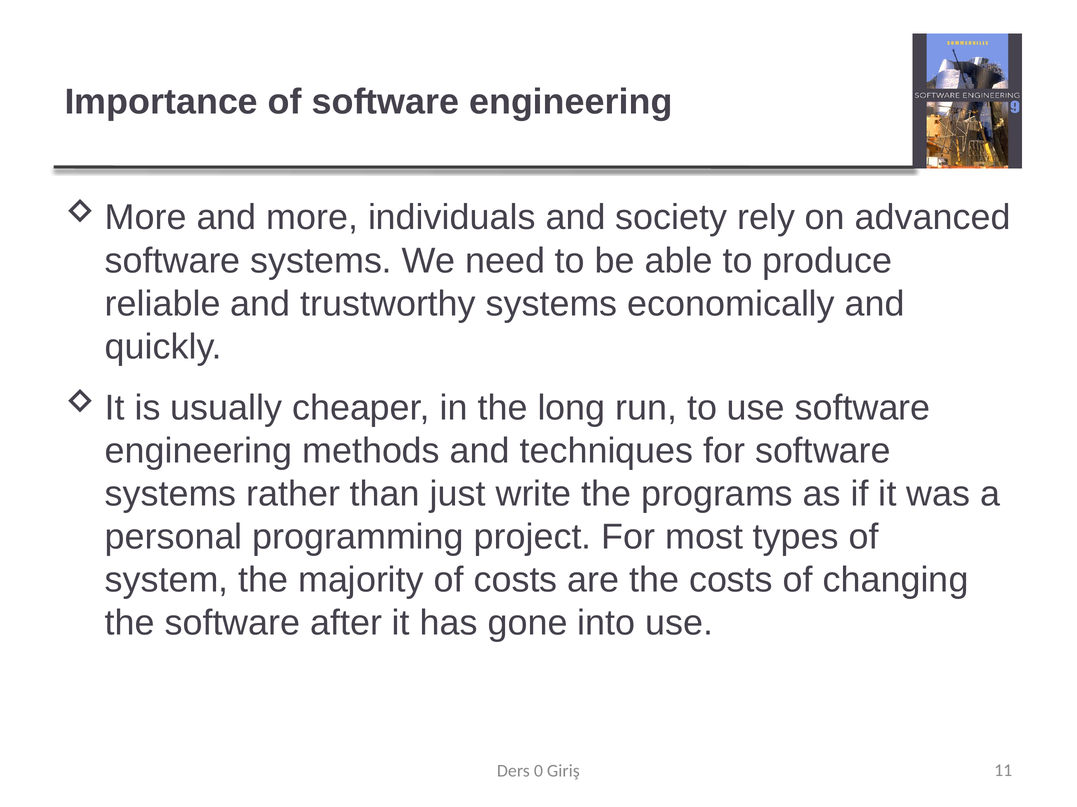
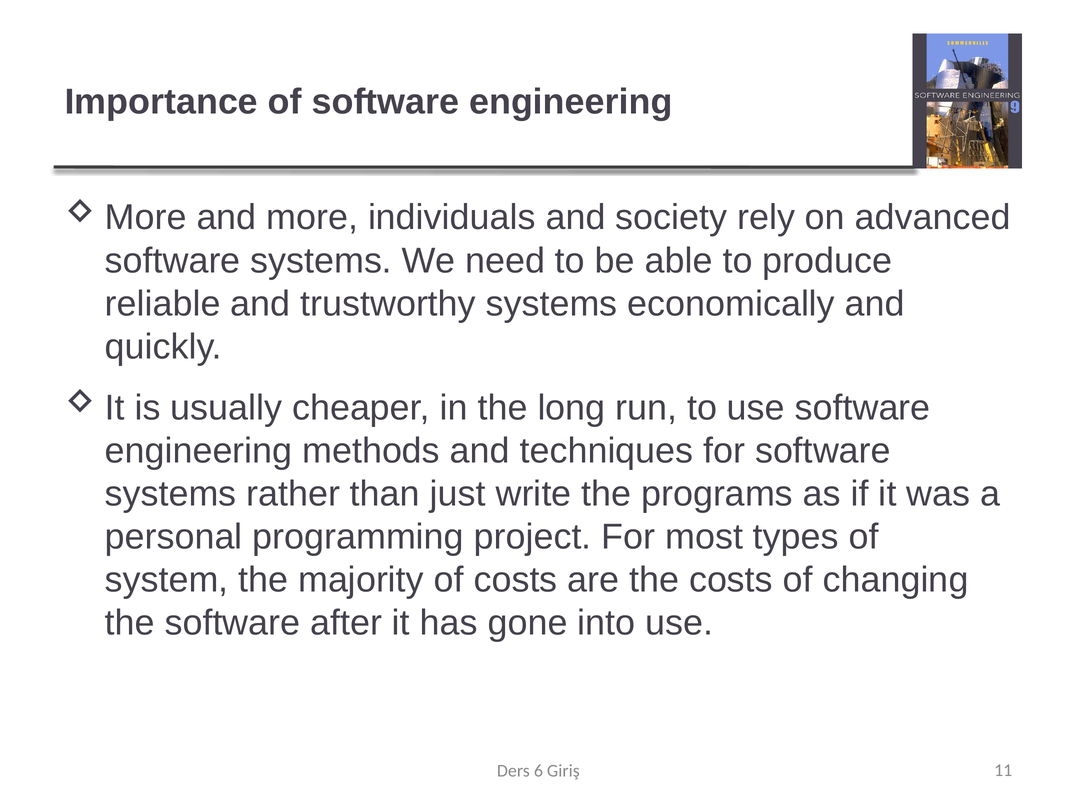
0: 0 -> 6
